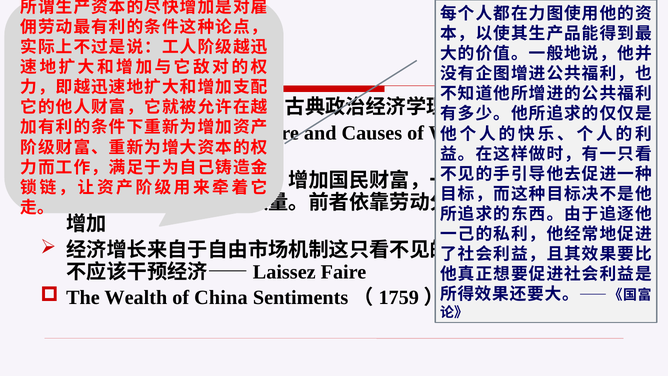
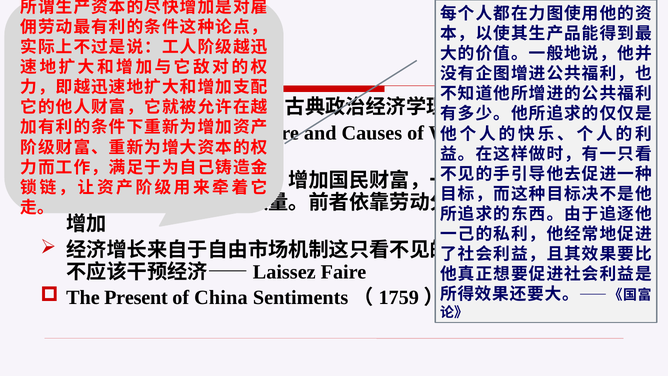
The Wealth: Wealth -> Present
